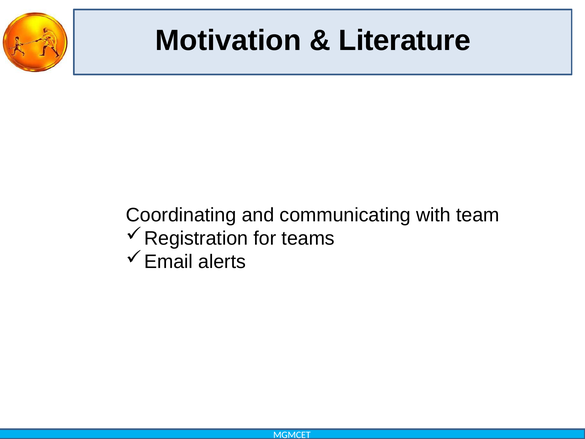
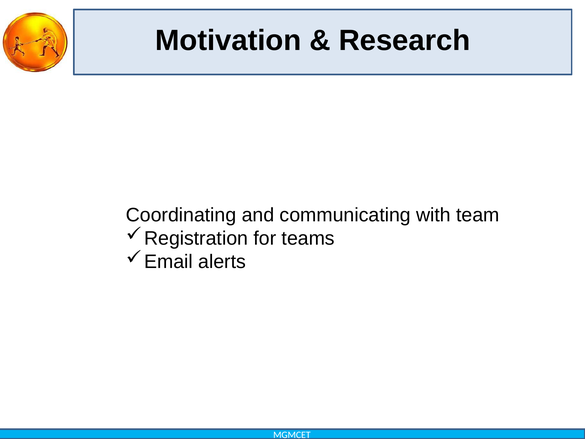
Literature: Literature -> Research
